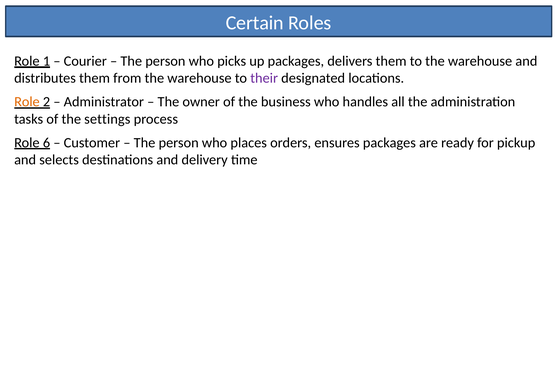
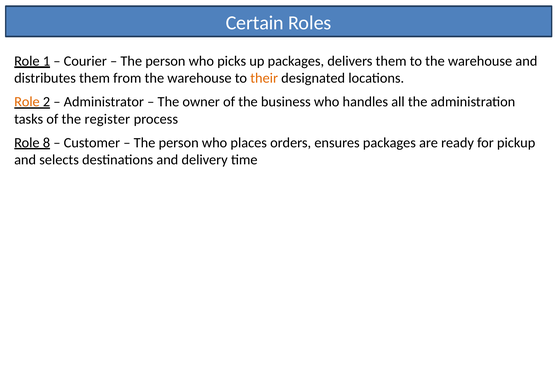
their colour: purple -> orange
settings: settings -> register
6: 6 -> 8
